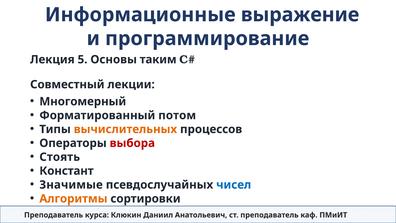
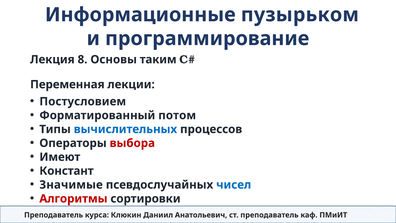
выражение: выражение -> пузырьком
5: 5 -> 8
Совместный: Совместный -> Переменная
Многомерный: Многомерный -> Постусловием
вычислительных colour: orange -> blue
Стоять: Стоять -> Имеют
Алгоритмы colour: orange -> red
